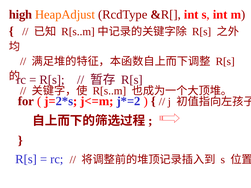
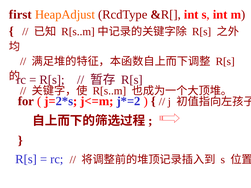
high: high -> first
